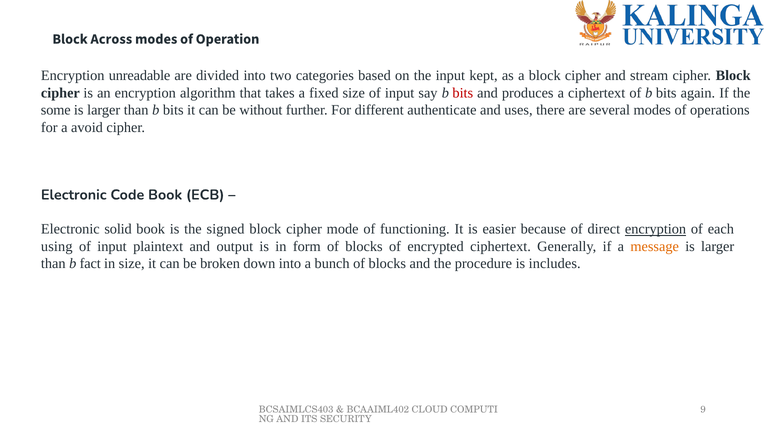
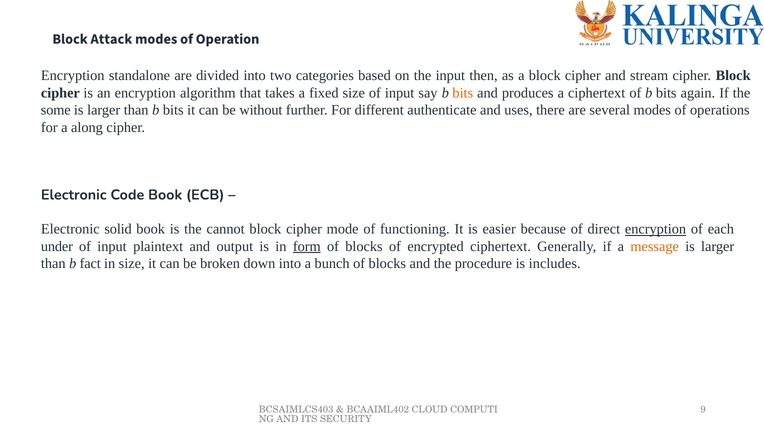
Across: Across -> Attack
unreadable: unreadable -> standalone
kept: kept -> then
bits at (463, 93) colour: red -> orange
avoid: avoid -> along
signed: signed -> cannot
using: using -> under
form underline: none -> present
